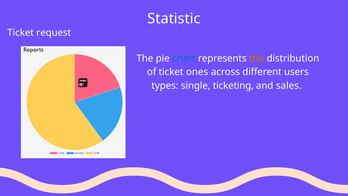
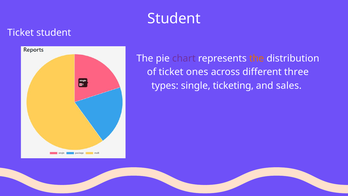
Statistic at (174, 19): Statistic -> Student
Ticket request: request -> student
chart colour: blue -> purple
users: users -> three
